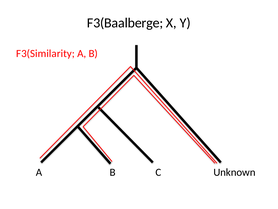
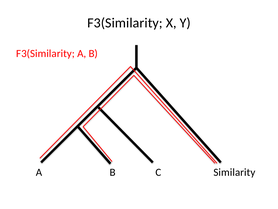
F3(Baalberge at (125, 23): F3(Baalberge -> F3(Similarity
Unknown: Unknown -> Similarity
